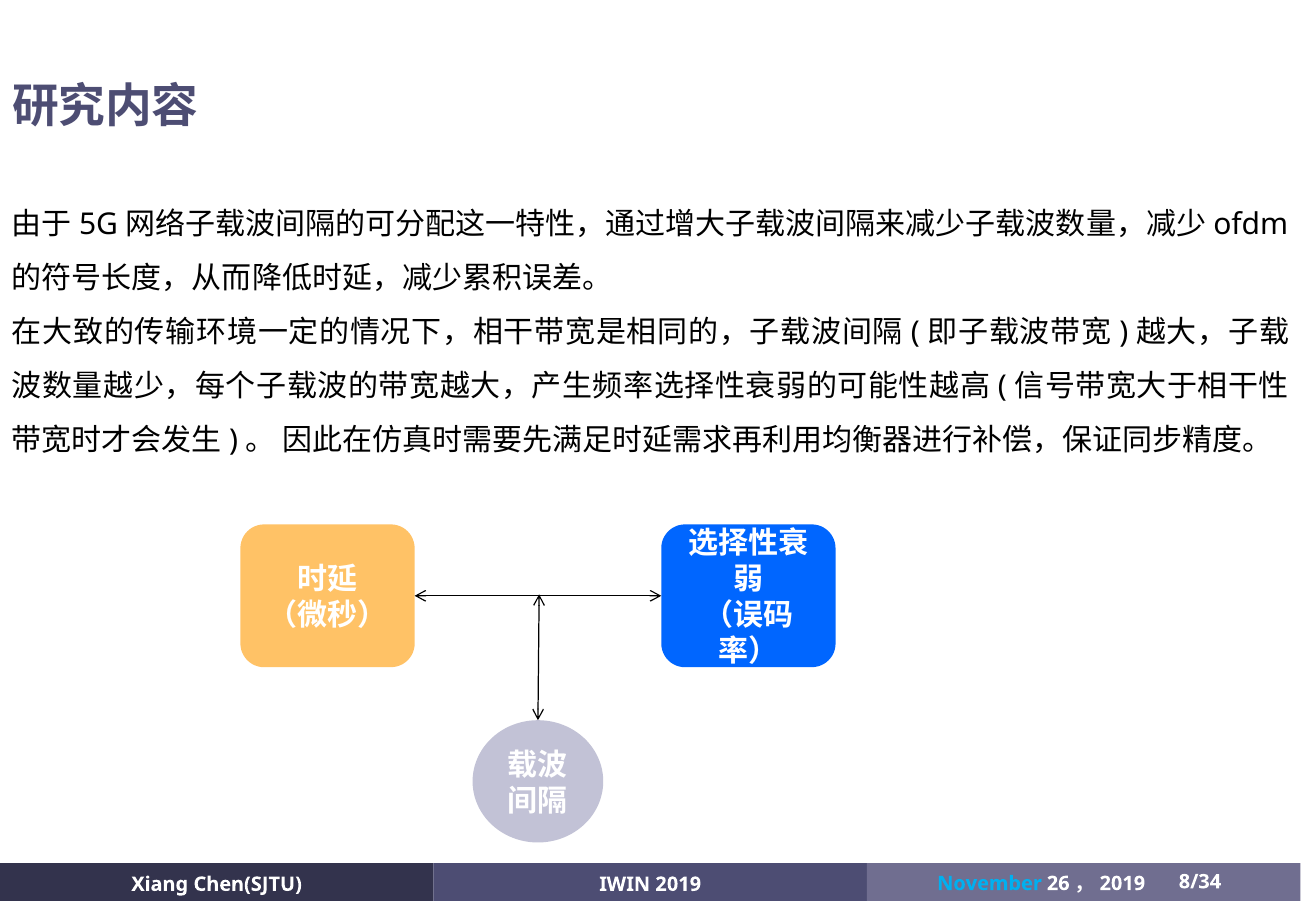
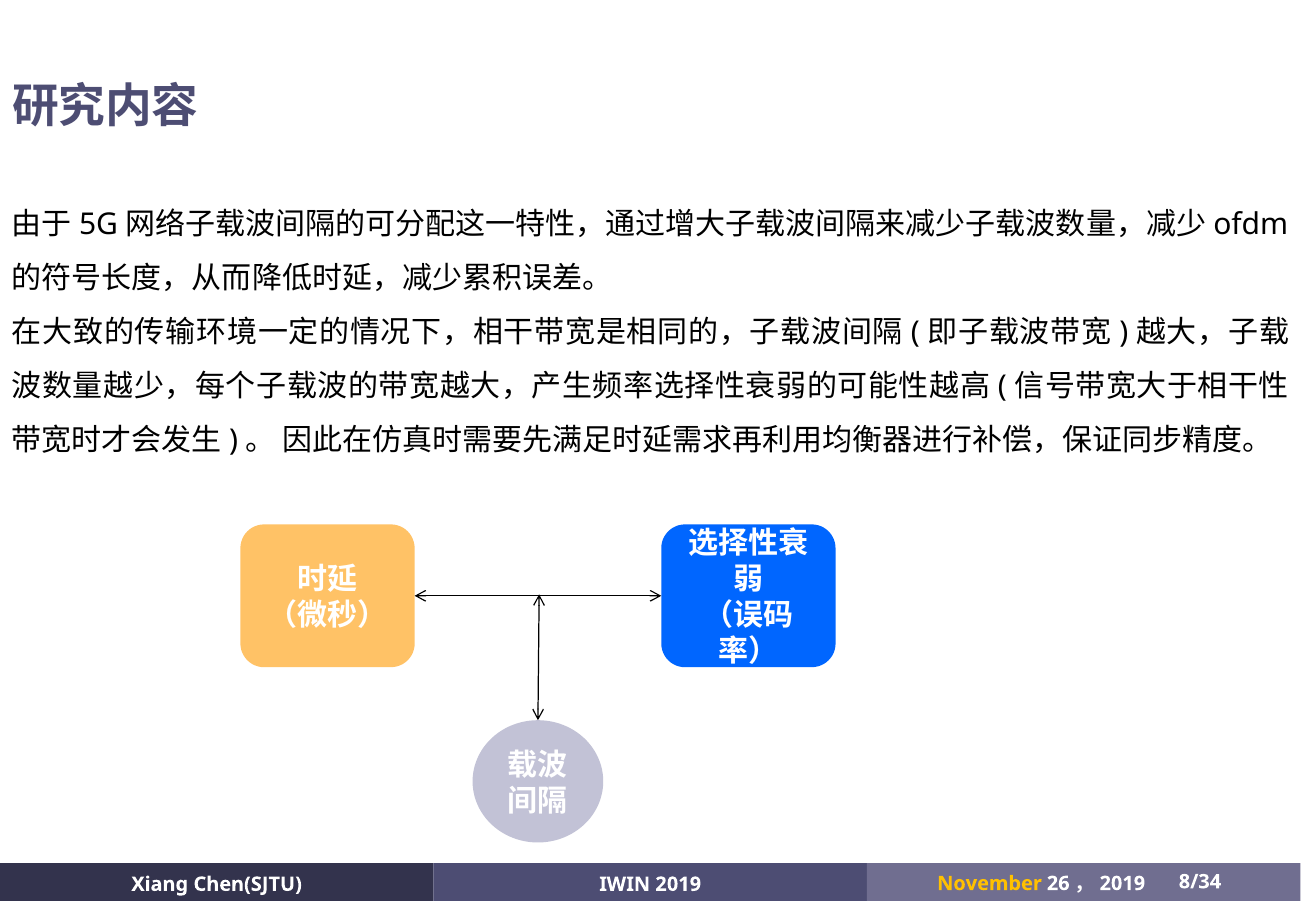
November colour: light blue -> yellow
